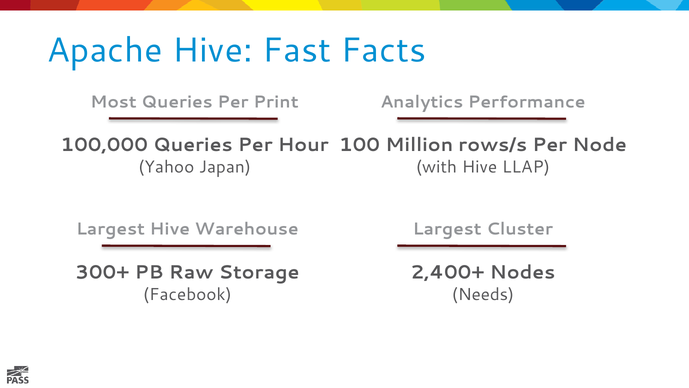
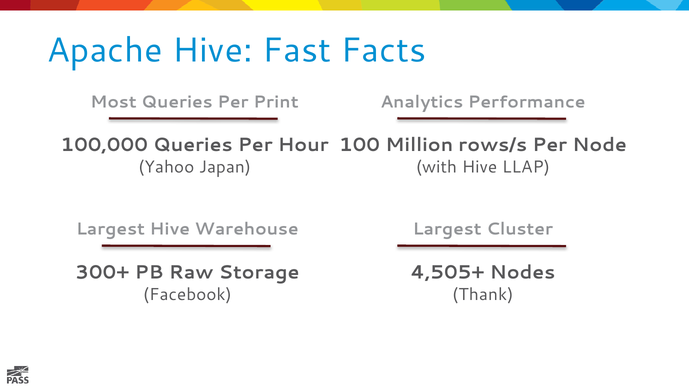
2,400+: 2,400+ -> 4,505+
Needs: Needs -> Thank
